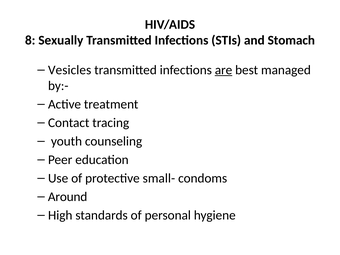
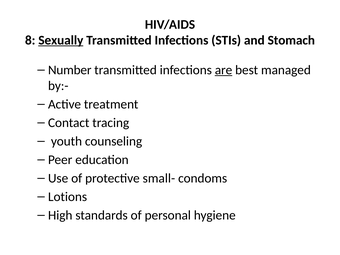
Sexually underline: none -> present
Vesicles: Vesicles -> Number
Around: Around -> Lotions
